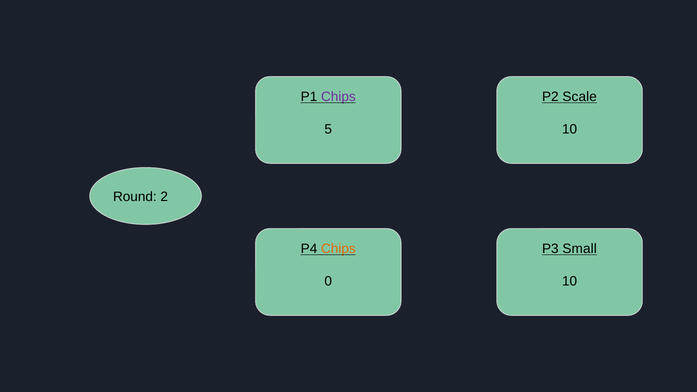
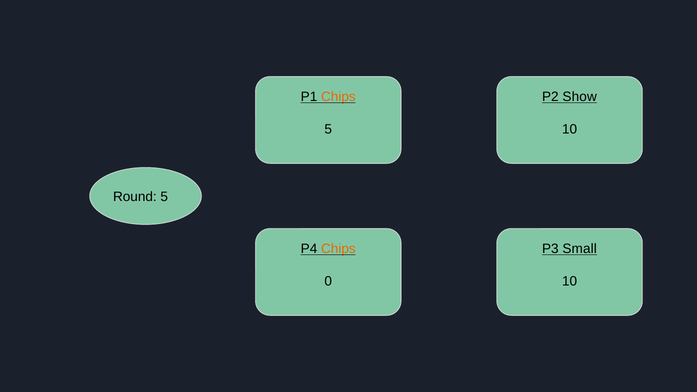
Chips at (338, 97) colour: purple -> orange
Scale: Scale -> Show
Round 2: 2 -> 5
